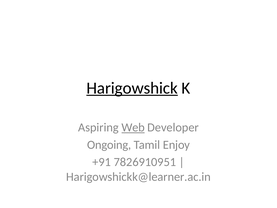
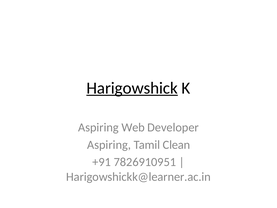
Web underline: present -> none
Ongoing at (109, 145): Ongoing -> Aspiring
Enjoy: Enjoy -> Clean
